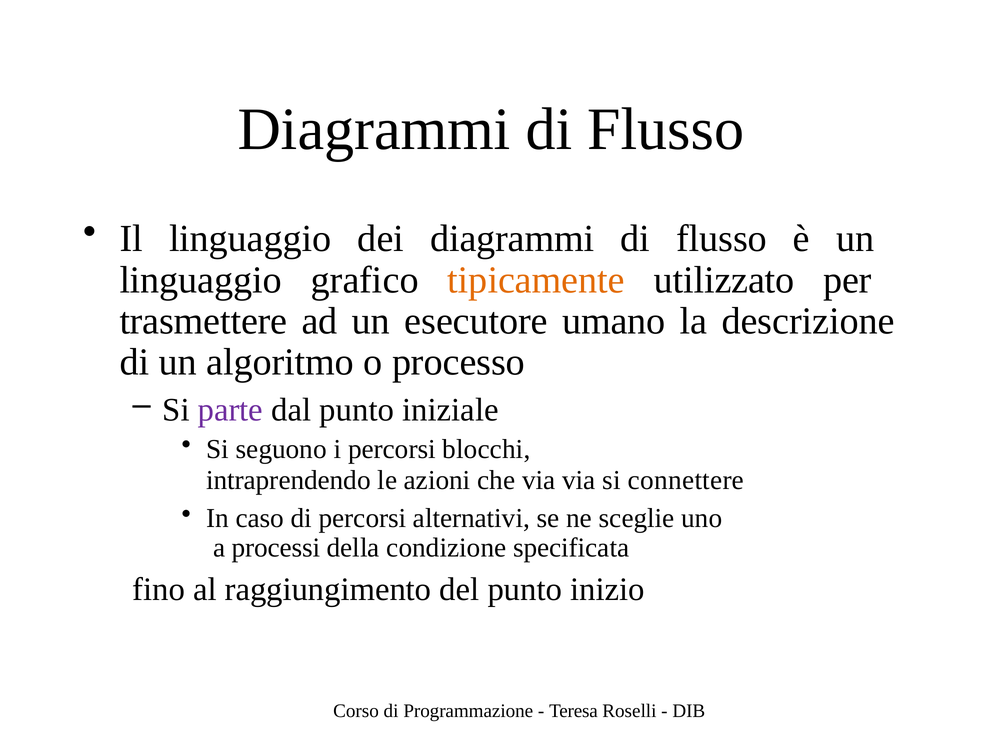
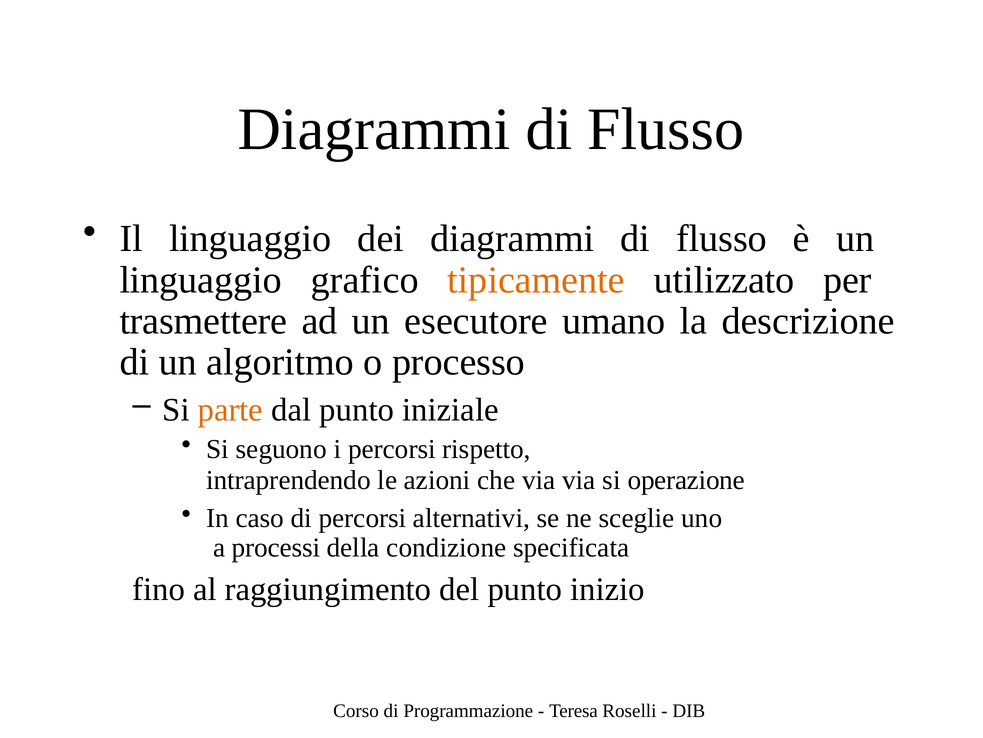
parte colour: purple -> orange
blocchi: blocchi -> rispetto
connettere: connettere -> operazione
